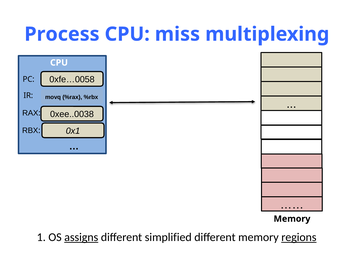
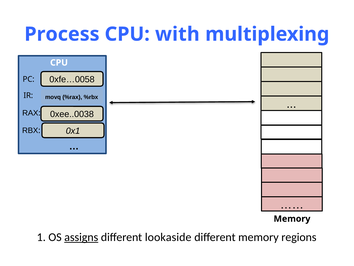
miss: miss -> with
simplified: simplified -> lookaside
regions underline: present -> none
